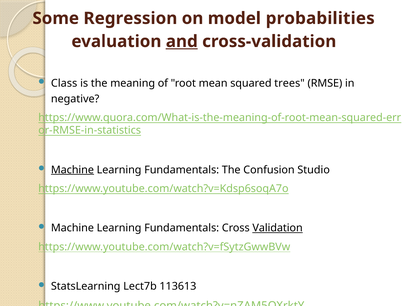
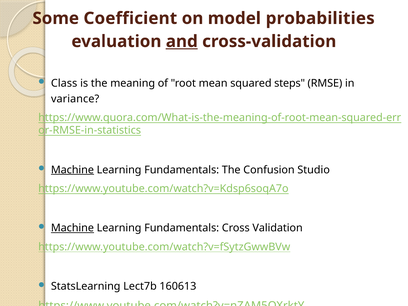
Regression: Regression -> Coefficient
trees: trees -> steps
negative: negative -> variance
Machine at (72, 228) underline: none -> present
Validation underline: present -> none
113613: 113613 -> 160613
